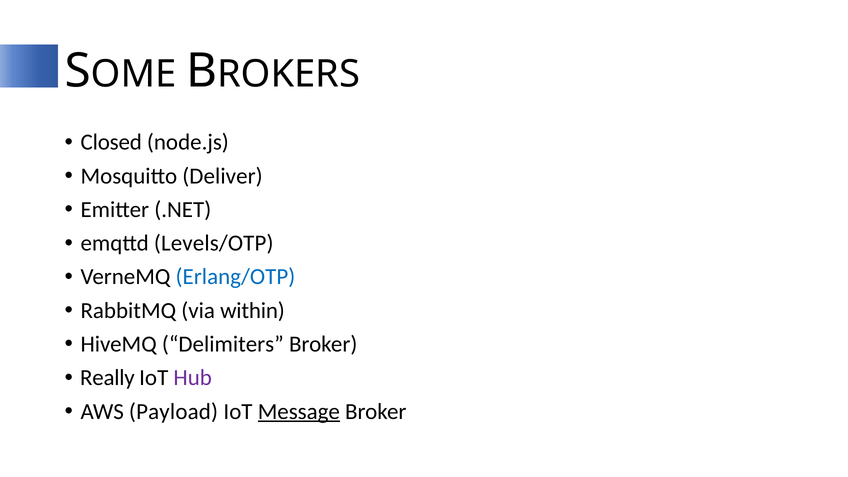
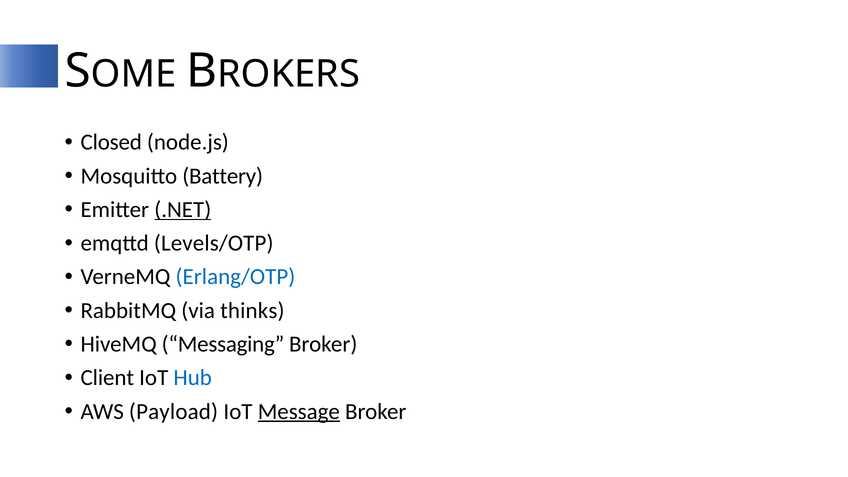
Deliver: Deliver -> Battery
.NET underline: none -> present
within: within -> thinks
Delimiters: Delimiters -> Messaging
Really: Really -> Client
Hub colour: purple -> blue
